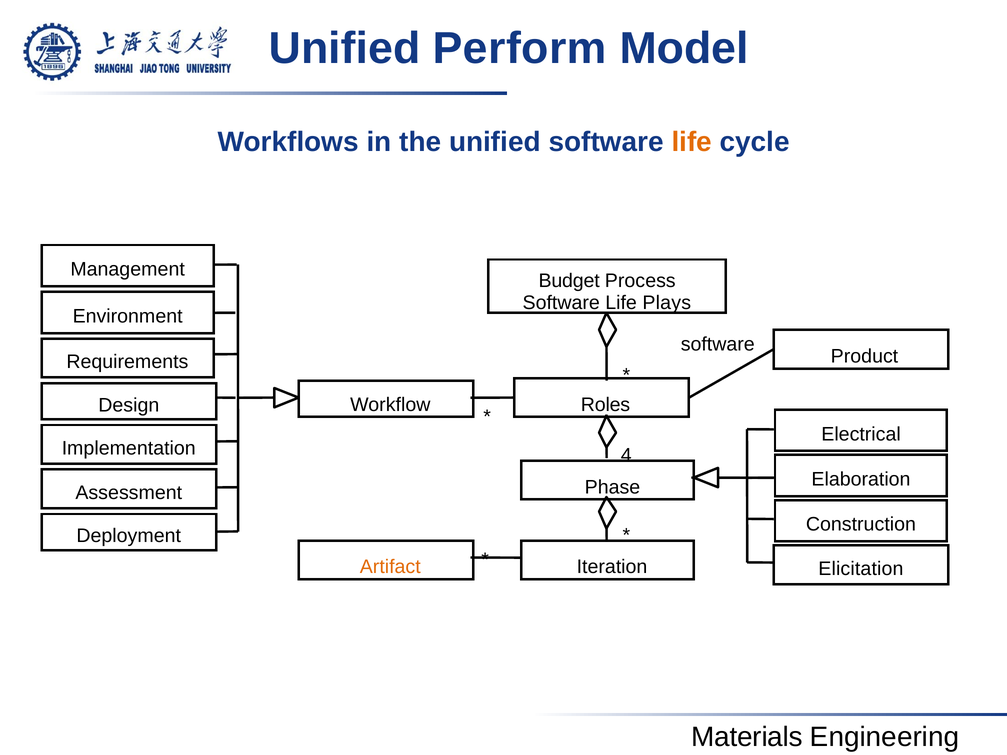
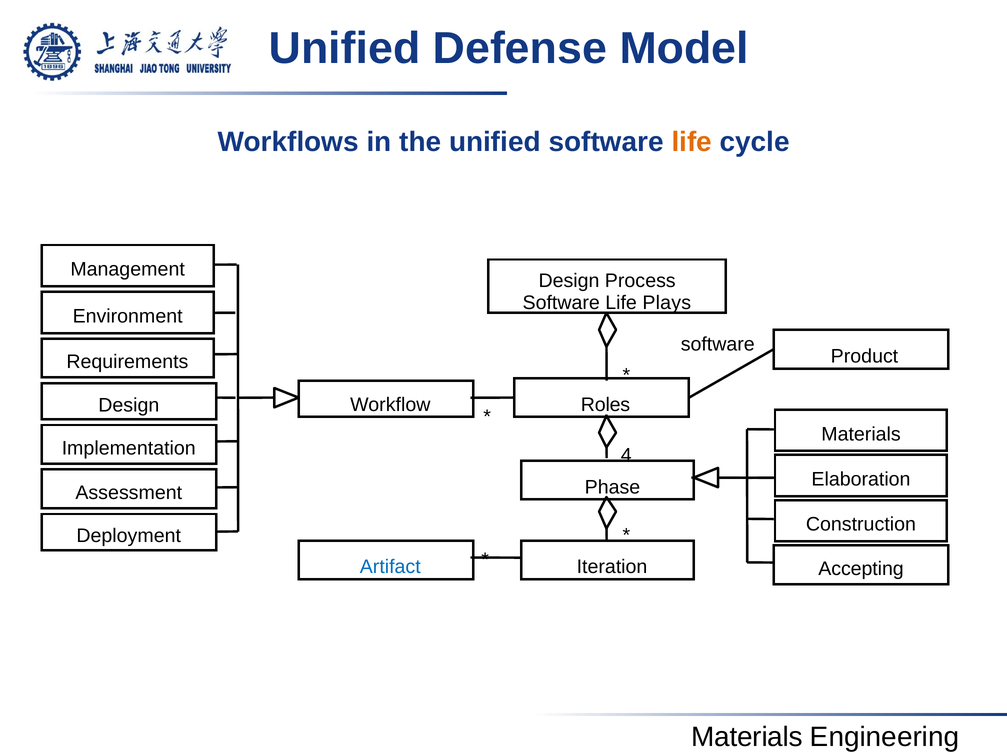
Perform: Perform -> Defense
Budget at (569, 281): Budget -> Design
Electrical at (861, 434): Electrical -> Materials
Artifact colour: orange -> blue
Elicitation: Elicitation -> Accepting
